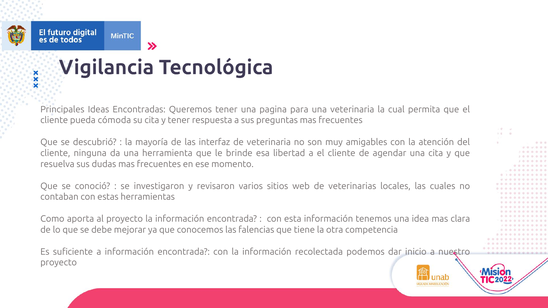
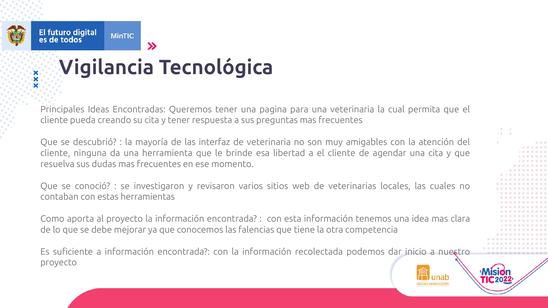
cómoda: cómoda -> creando
